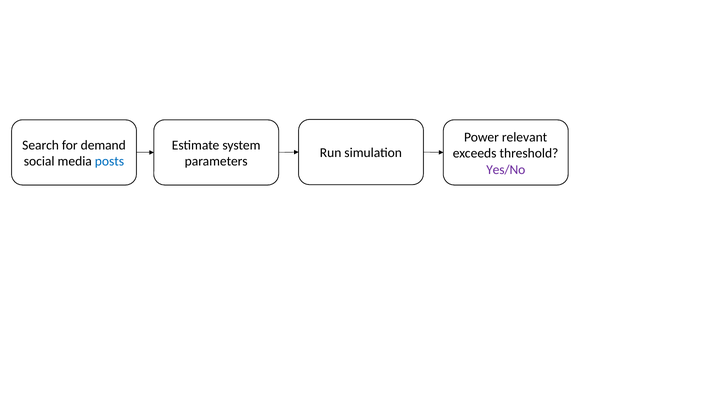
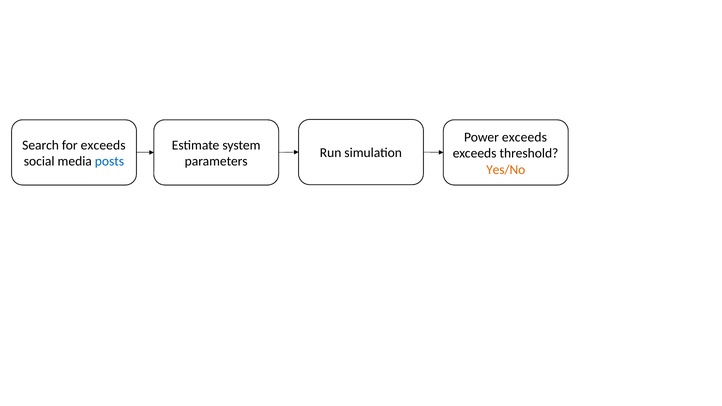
Power relevant: relevant -> exceeds
for demand: demand -> exceeds
Yes/No colour: purple -> orange
